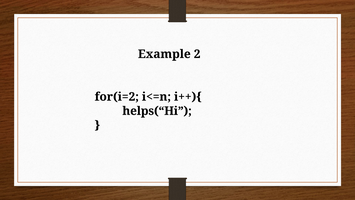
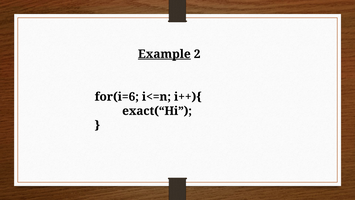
Example underline: none -> present
for(i=2: for(i=2 -> for(i=6
helps(“Hi: helps(“Hi -> exact(“Hi
